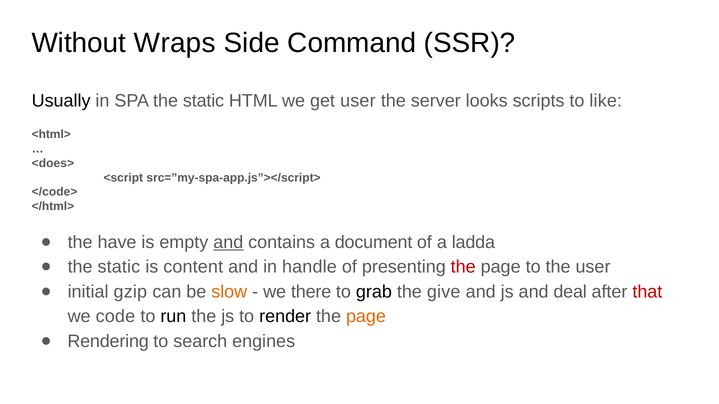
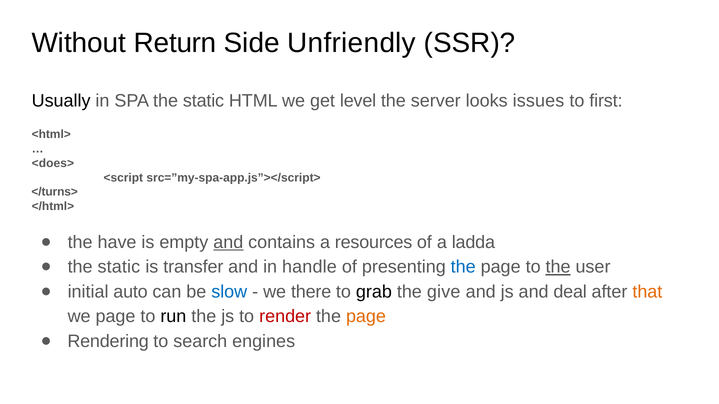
Wraps: Wraps -> Return
Command: Command -> Unfriendly
get user: user -> level
scripts: scripts -> issues
like: like -> first
</code>: </code> -> </turns>
document: document -> resources
content: content -> transfer
the at (463, 267) colour: red -> blue
the at (558, 267) underline: none -> present
gzip: gzip -> auto
slow colour: orange -> blue
that colour: red -> orange
we code: code -> page
render colour: black -> red
